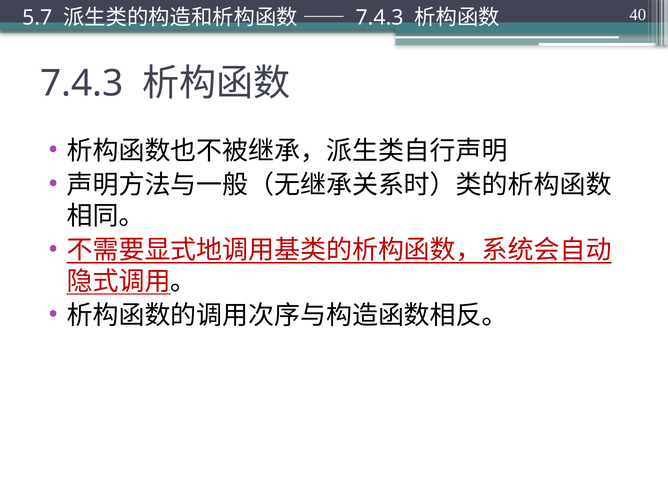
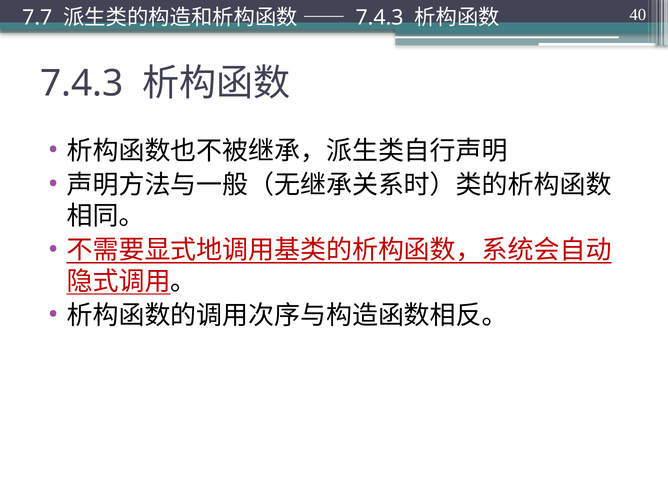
5.7: 5.7 -> 7.7
